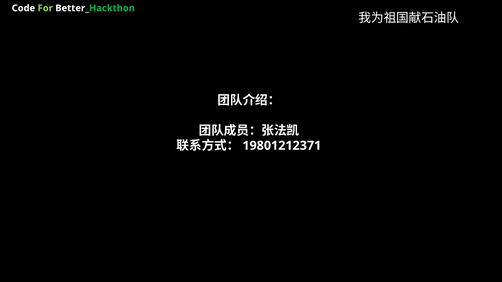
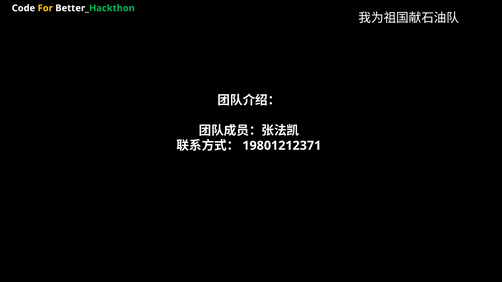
For colour: light green -> yellow
